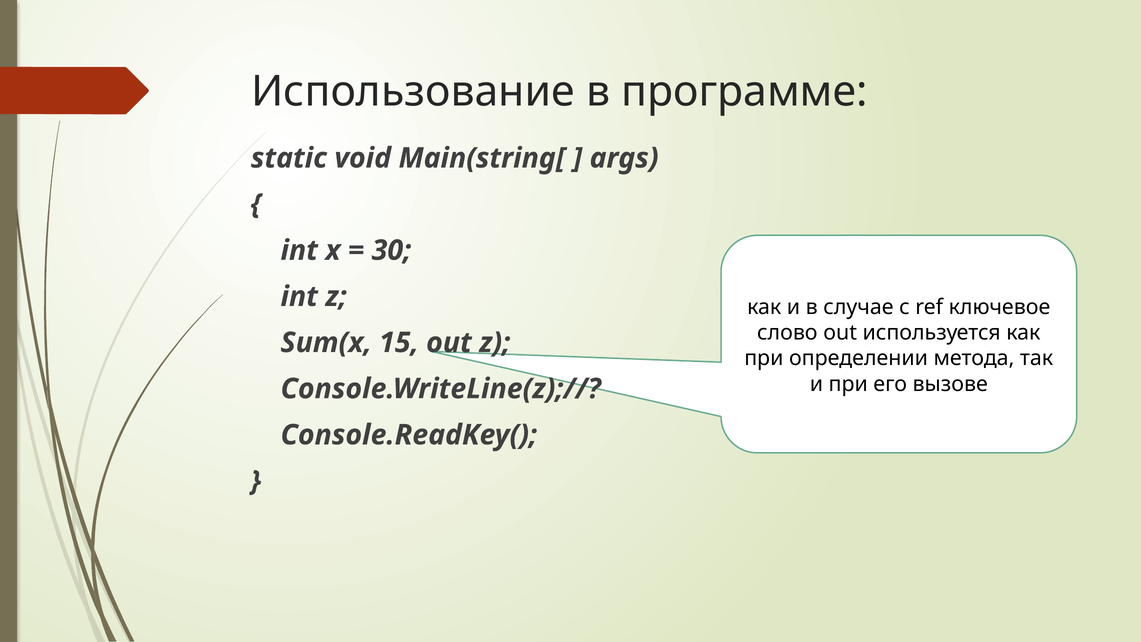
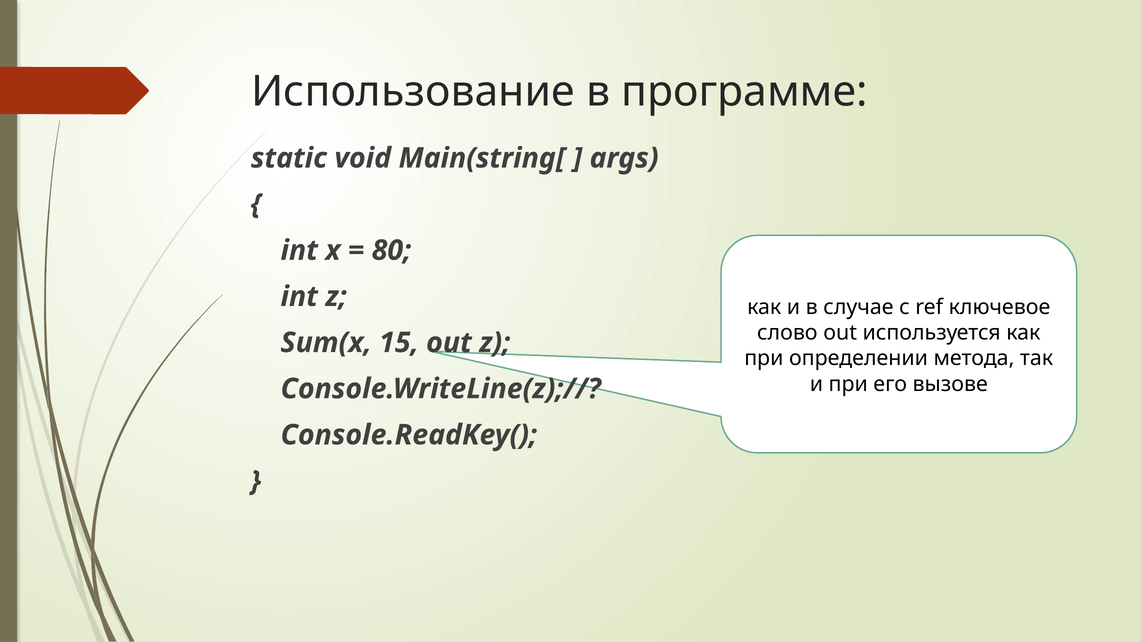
30: 30 -> 80
